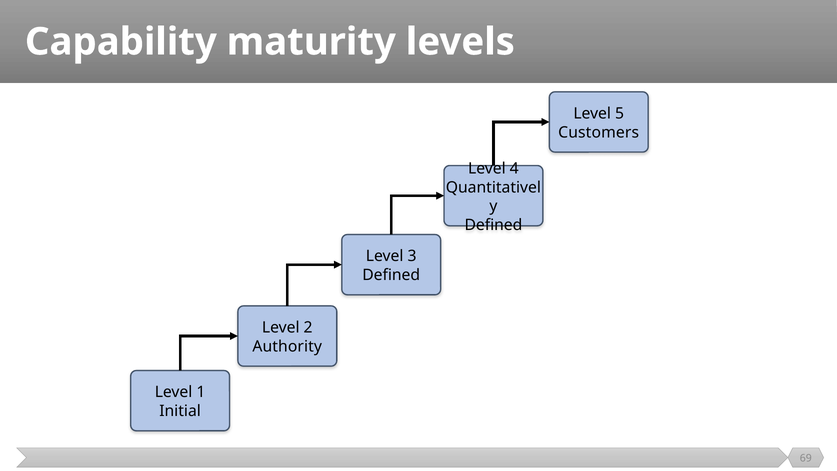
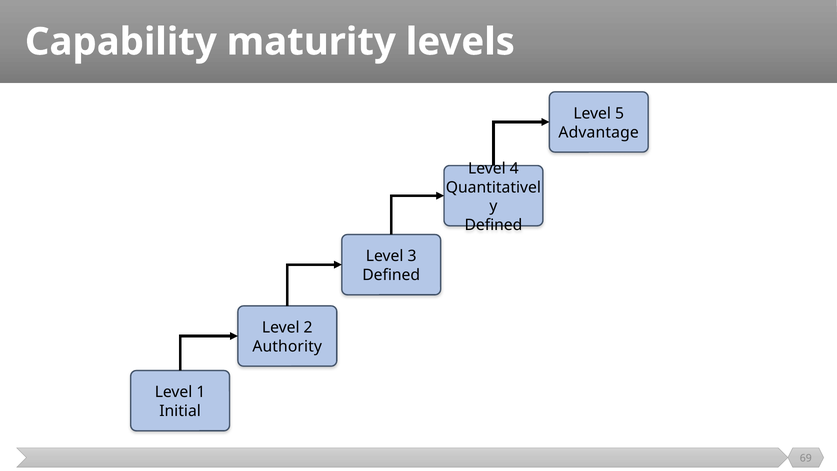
Customers: Customers -> Advantage
